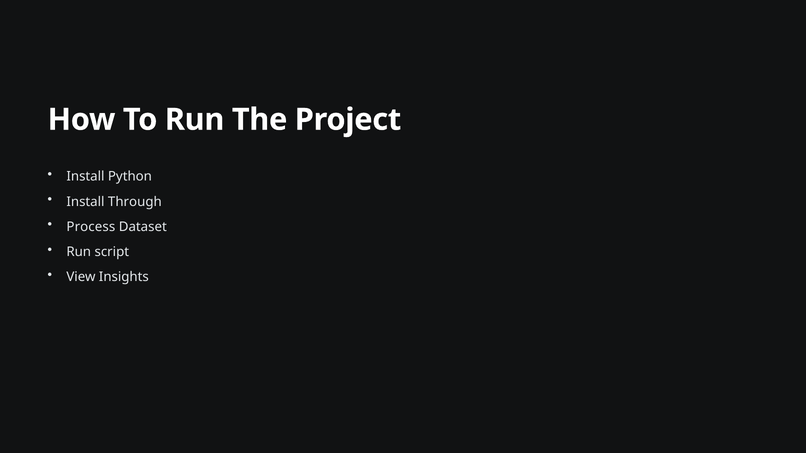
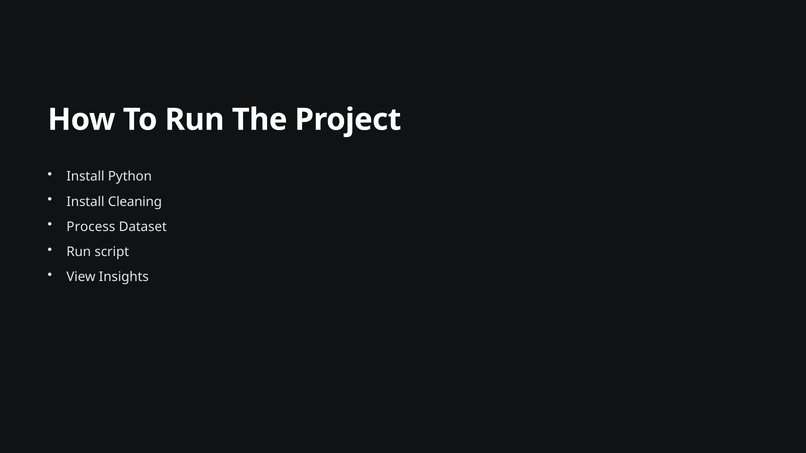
Through: Through -> Cleaning
